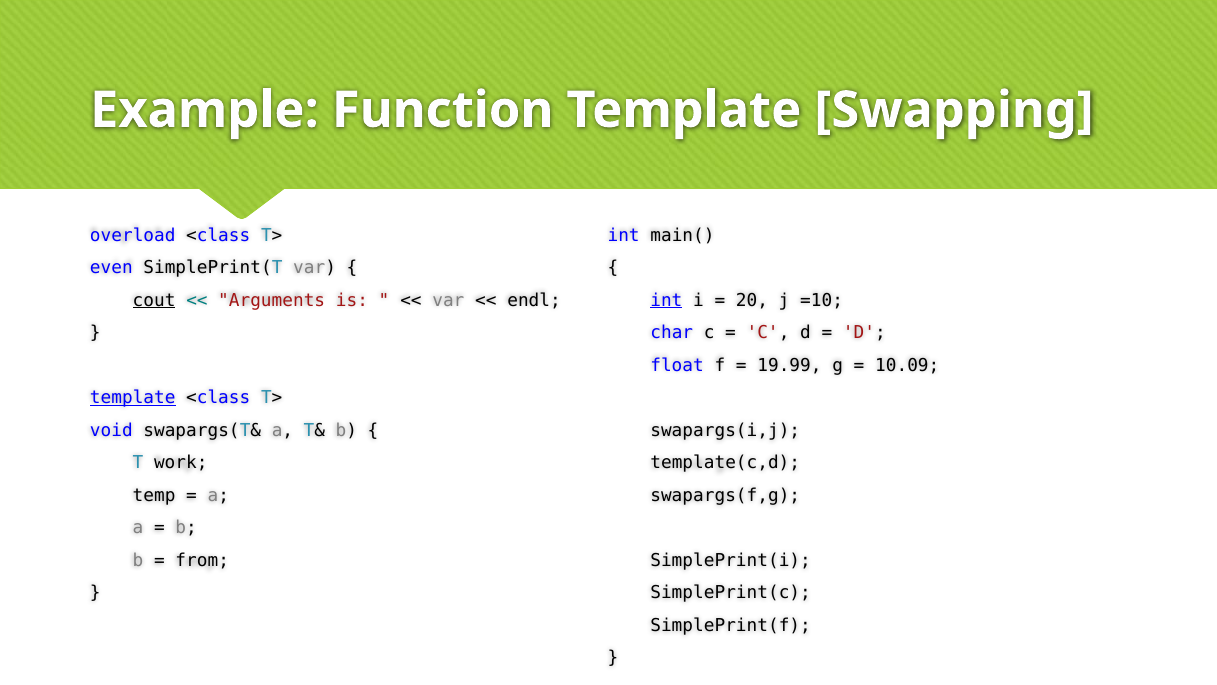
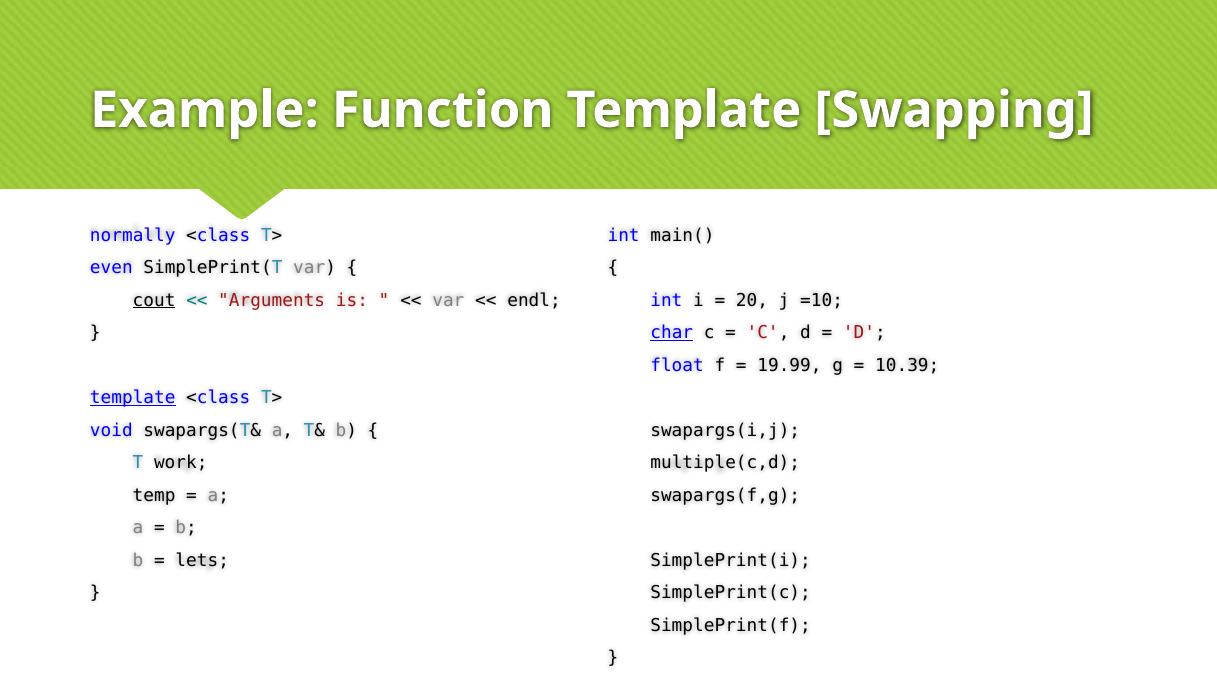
overload: overload -> normally
int at (666, 300) underline: present -> none
char underline: none -> present
10.09: 10.09 -> 10.39
template(c,d: template(c,d -> multiple(c,d
from: from -> lets
